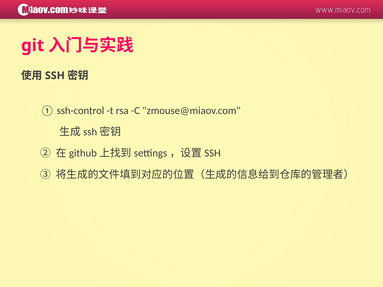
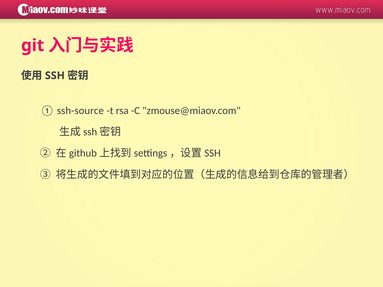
ssh-control: ssh-control -> ssh-source
